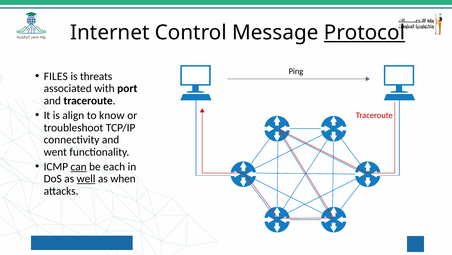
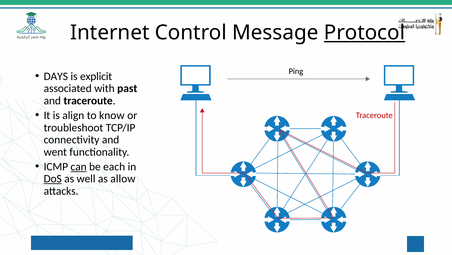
FILES: FILES -> DAYS
threats: threats -> explicit
port: port -> past
DoS underline: none -> present
well underline: present -> none
when: when -> allow
